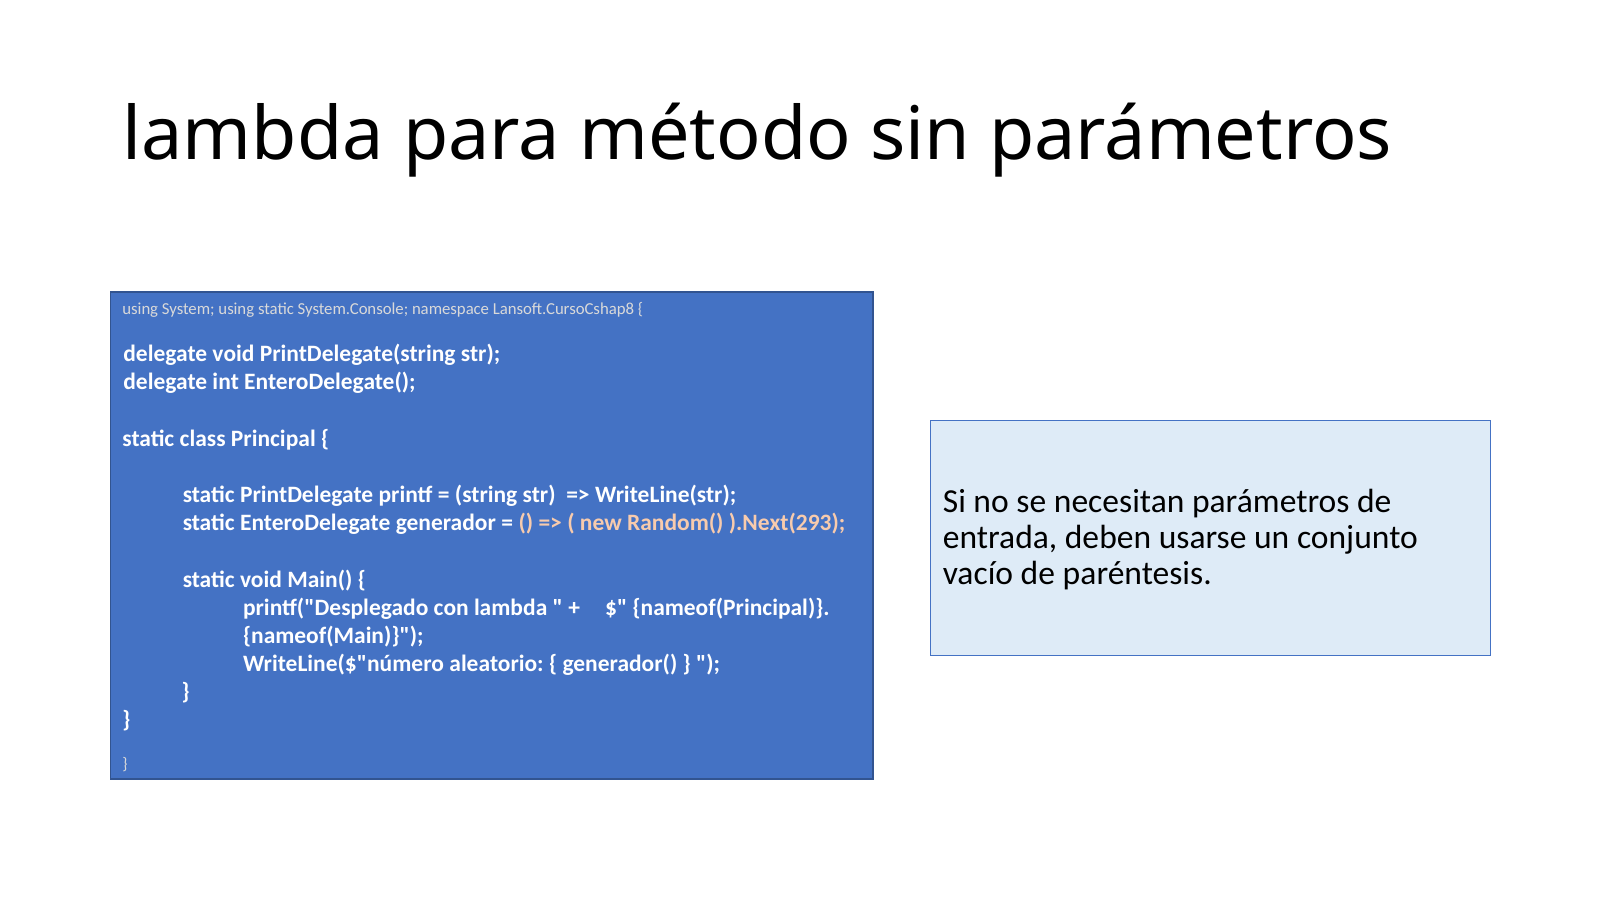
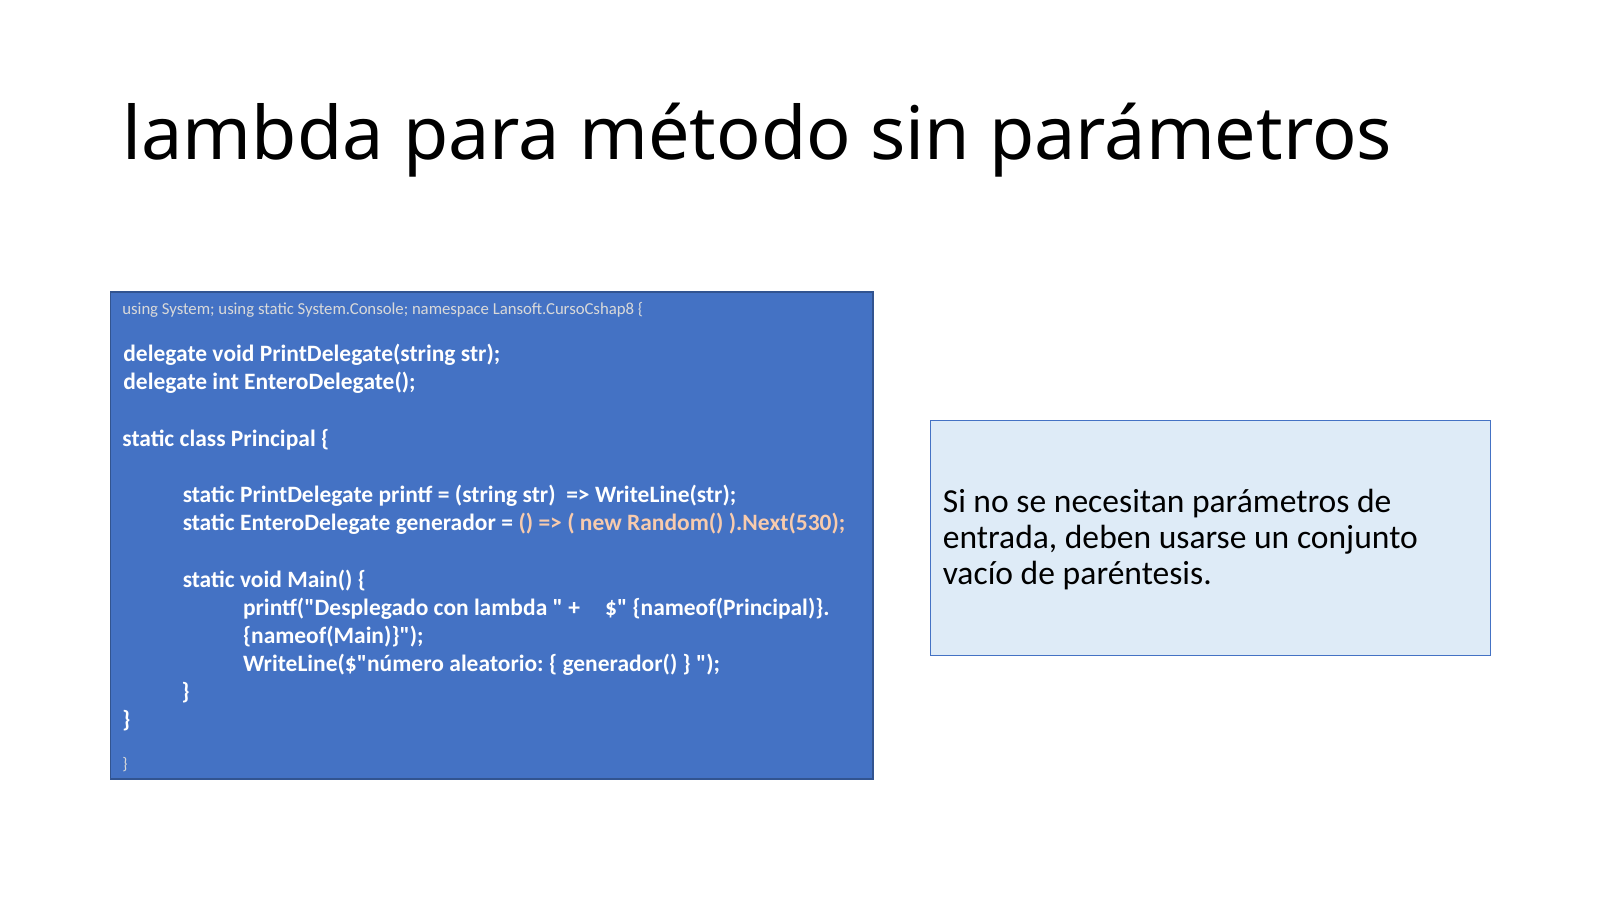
).Next(293: ).Next(293 -> ).Next(530
